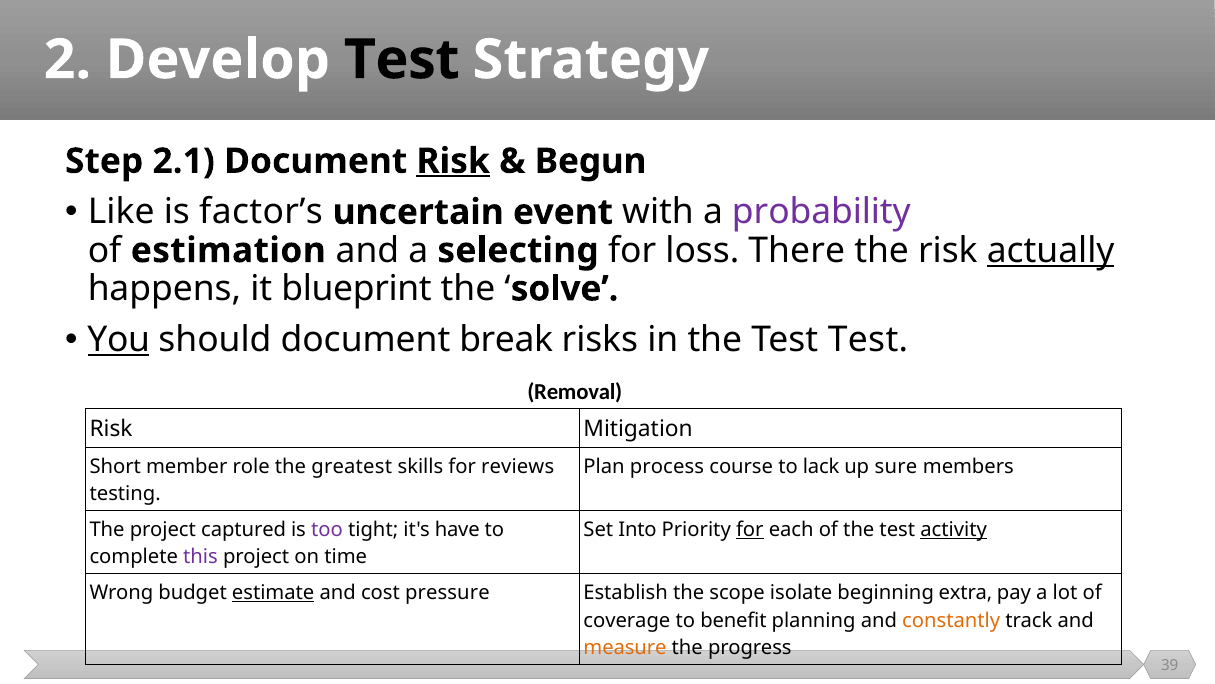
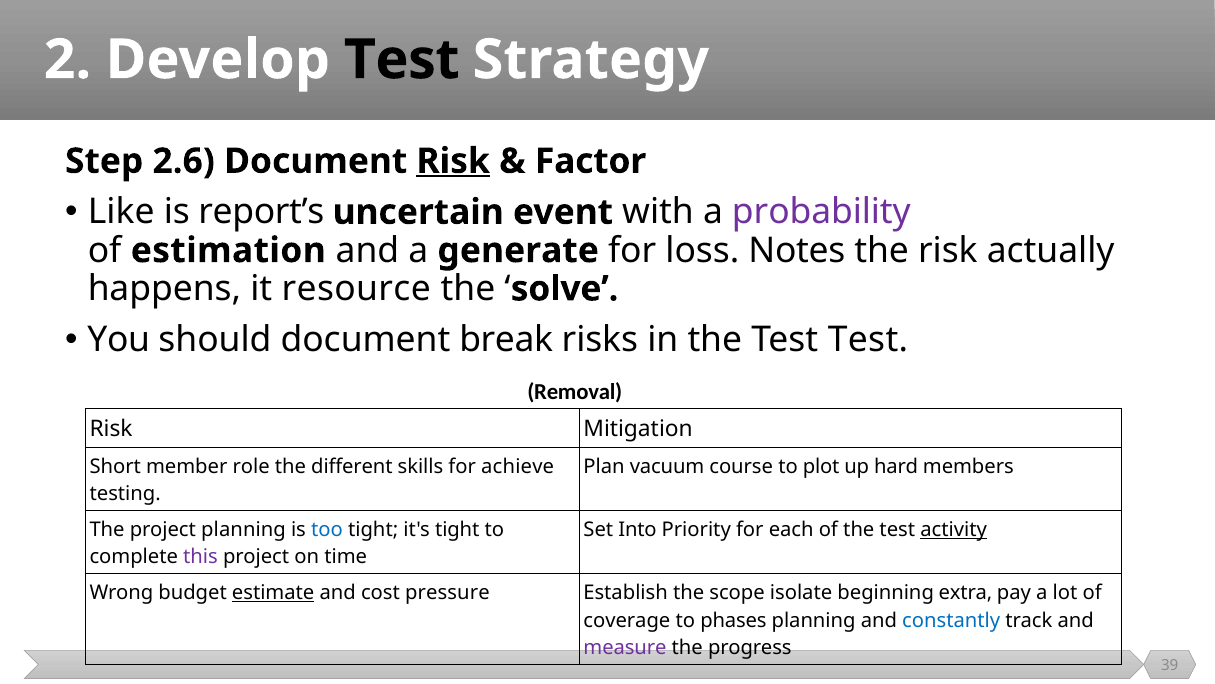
2.1: 2.1 -> 2.6
Begun: Begun -> Factor
factor’s: factor’s -> report’s
selecting: selecting -> generate
There: There -> Notes
actually underline: present -> none
blueprint: blueprint -> resource
You underline: present -> none
greatest: greatest -> different
reviews: reviews -> achieve
process: process -> vacuum
lack: lack -> plot
sure: sure -> hard
project captured: captured -> planning
too colour: purple -> blue
it's have: have -> tight
for at (750, 529) underline: present -> none
benefit: benefit -> phases
constantly colour: orange -> blue
measure colour: orange -> purple
